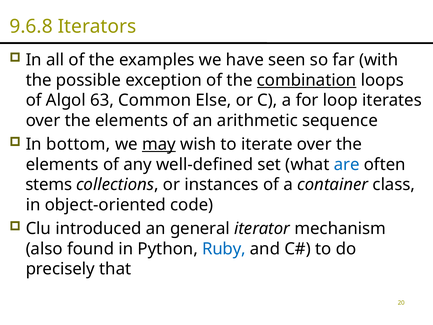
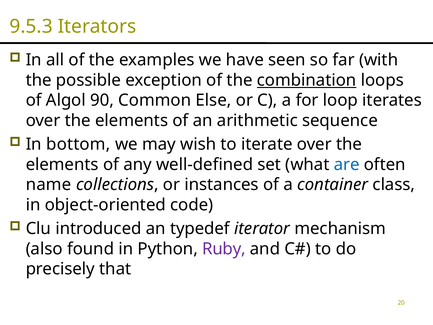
9.6.8: 9.6.8 -> 9.5.3
63: 63 -> 90
may underline: present -> none
stems: stems -> name
general: general -> typedef
Ruby colour: blue -> purple
